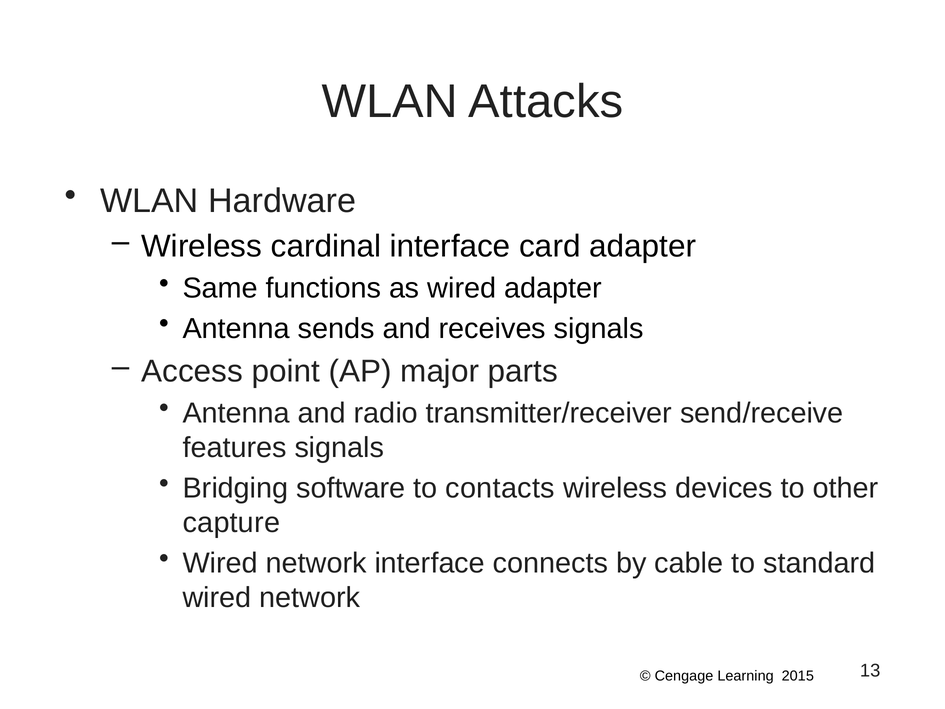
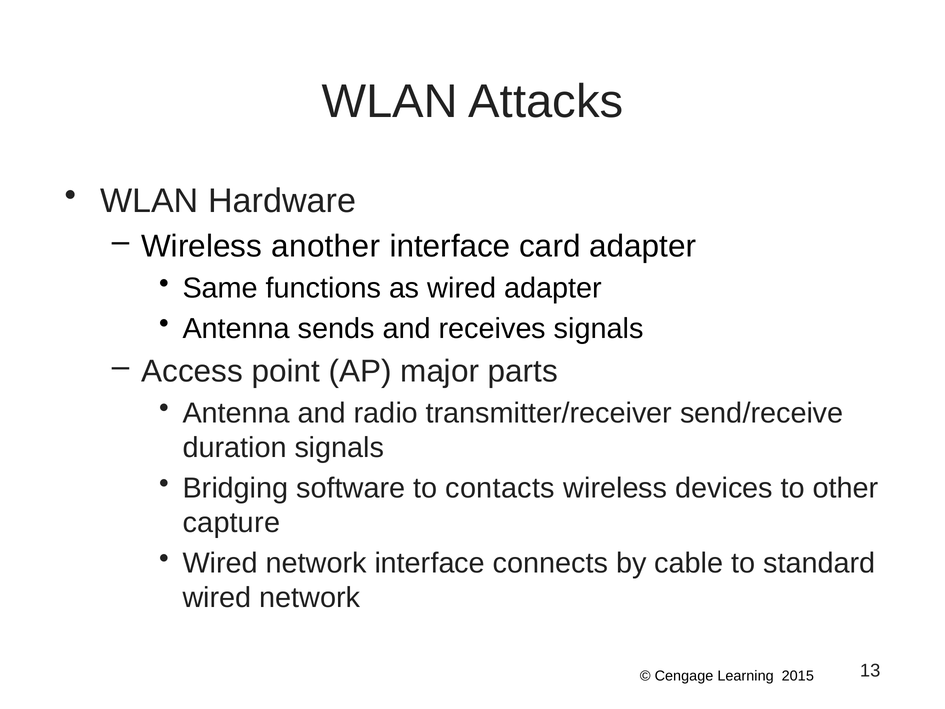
cardinal: cardinal -> another
features: features -> duration
